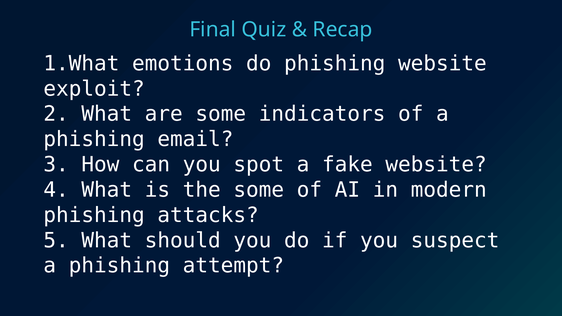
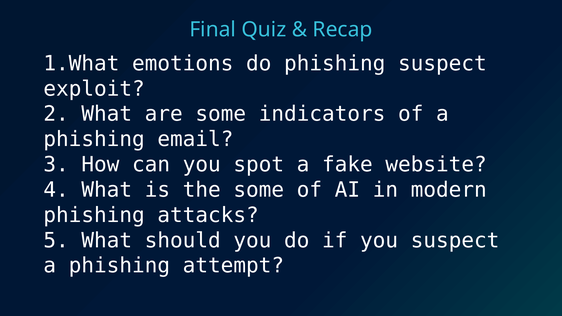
phishing website: website -> suspect
